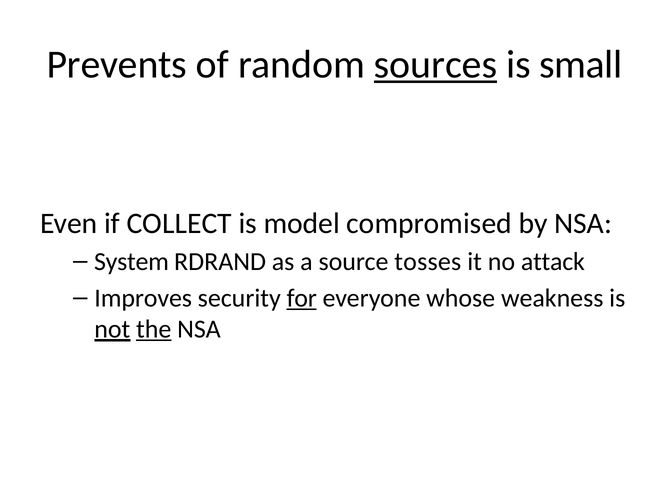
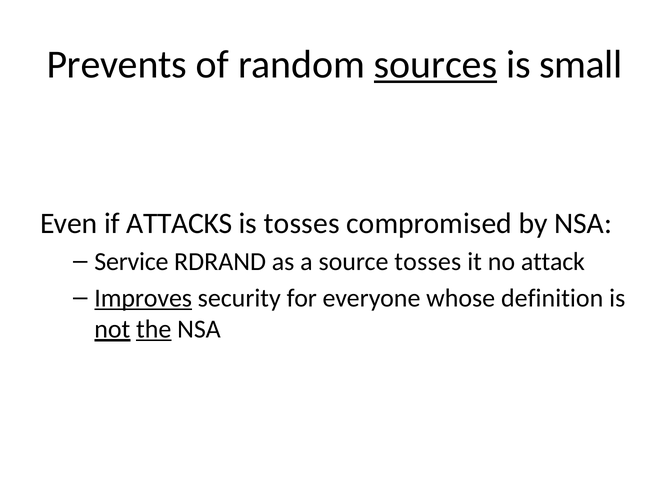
COLLECT: COLLECT -> ATTACKS
is model: model -> tosses
System: System -> Service
Improves underline: none -> present
for underline: present -> none
weakness: weakness -> definition
